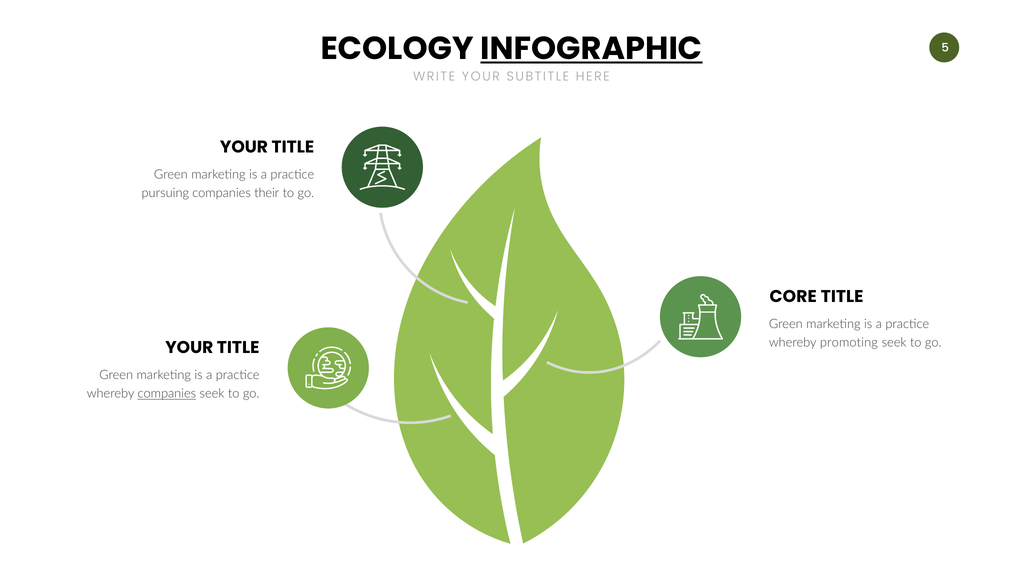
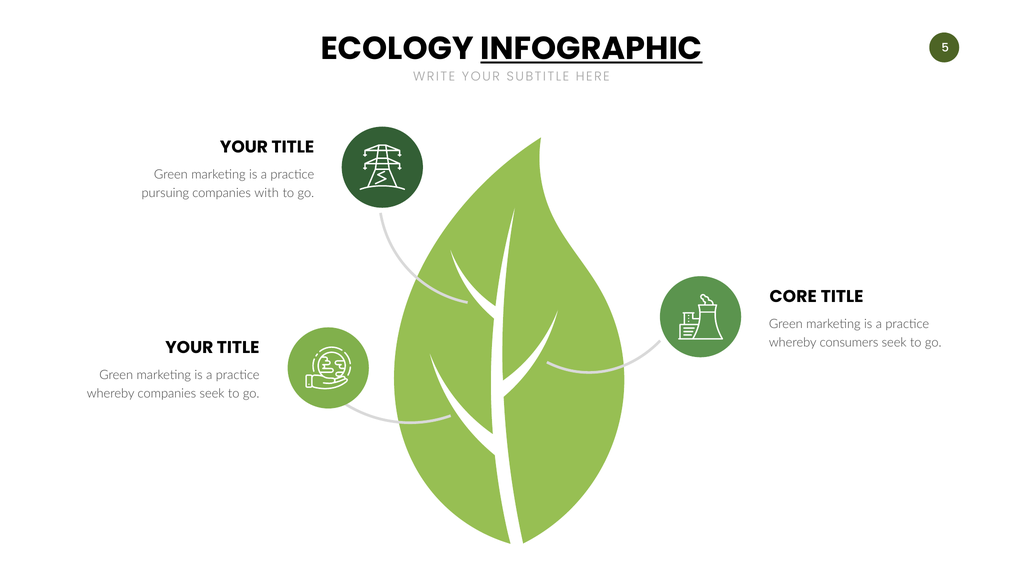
their: their -> with
promoting: promoting -> consumers
companies at (167, 394) underline: present -> none
